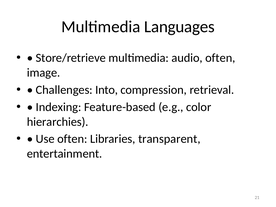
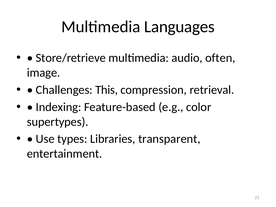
Into: Into -> This
hierarchies: hierarchies -> supertypes
Use often: often -> types
